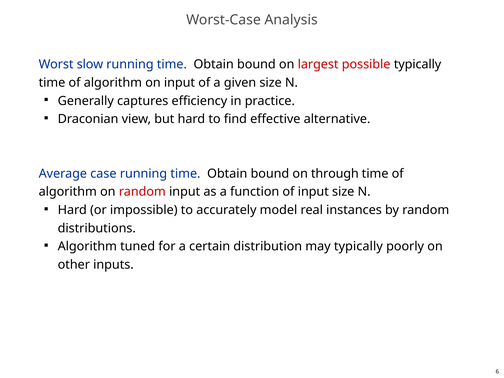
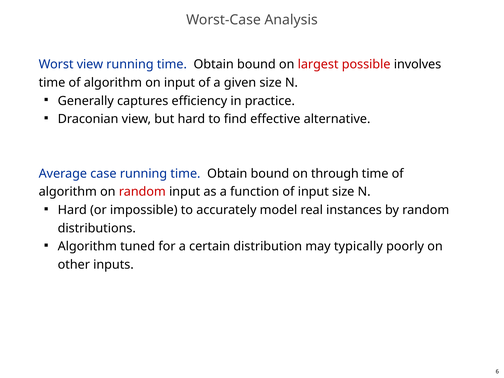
Worst slow: slow -> view
possible typically: typically -> involves
